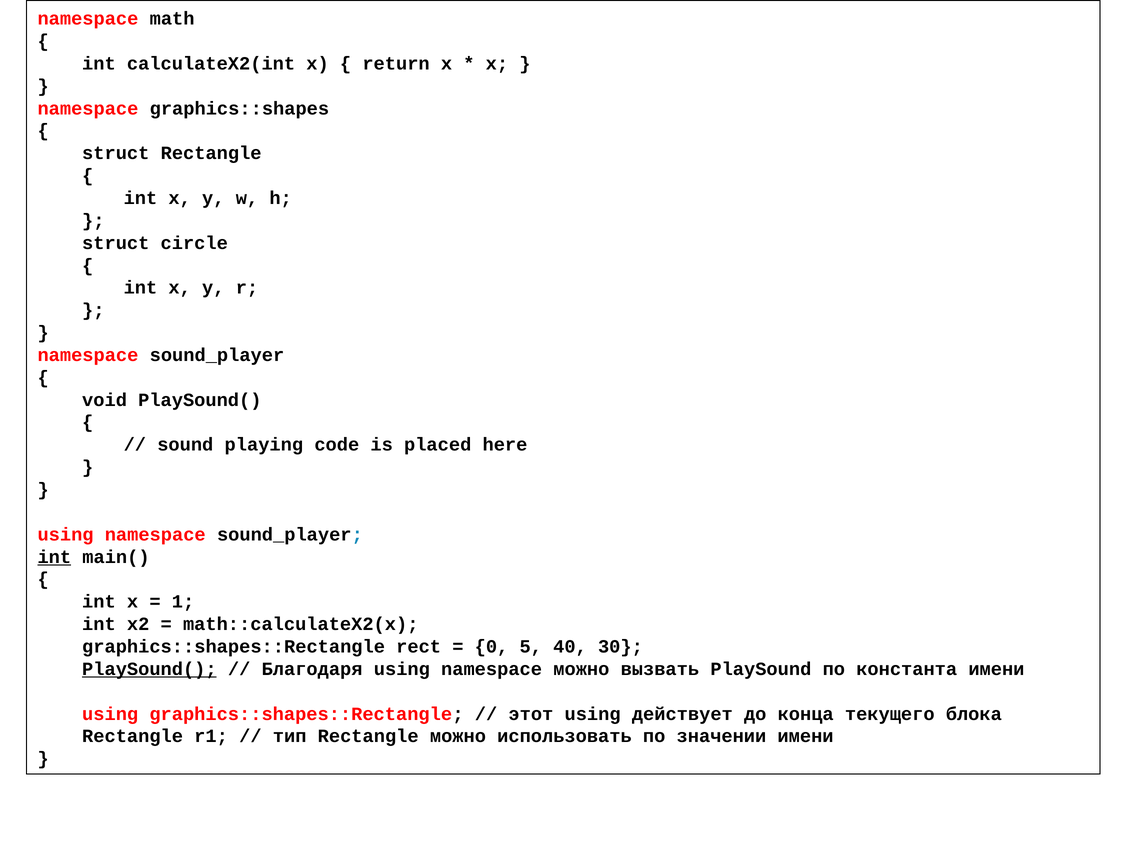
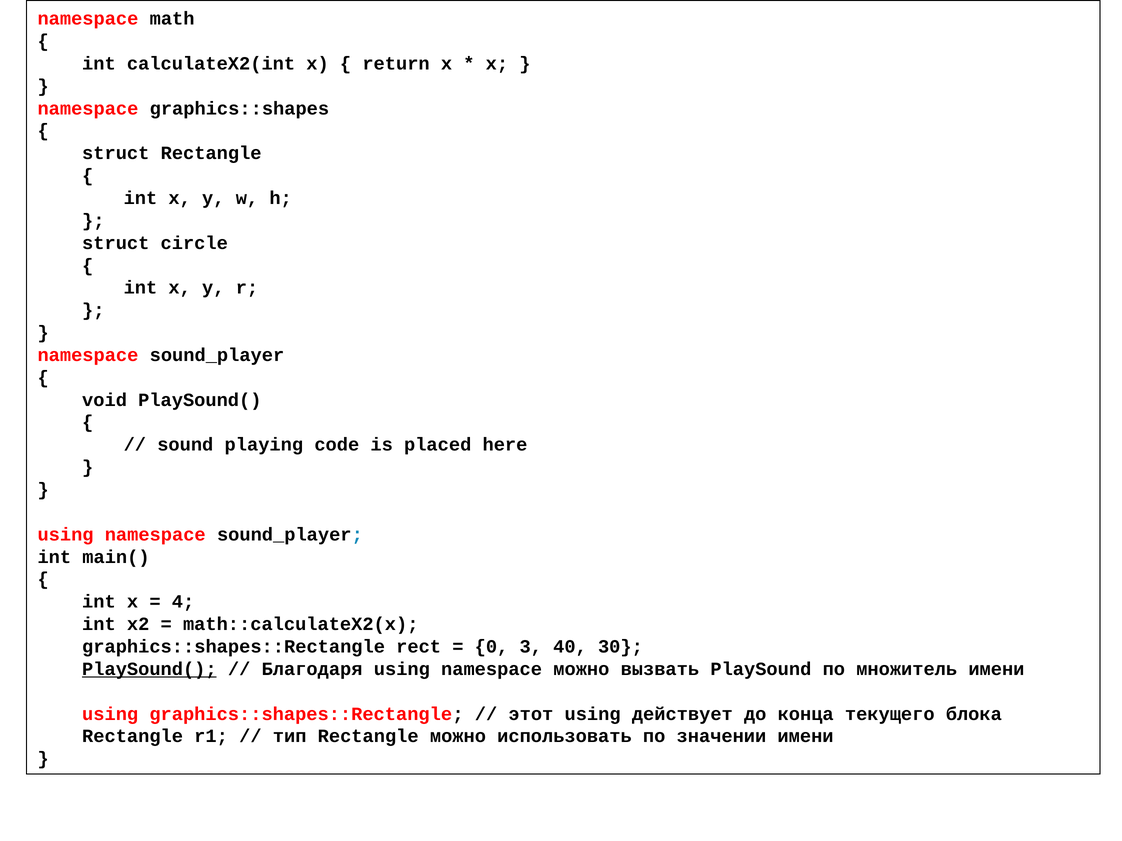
int at (54, 557) underline: present -> none
1: 1 -> 4
5: 5 -> 3
константа: константа -> множитель
